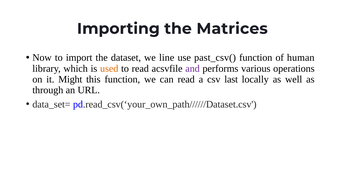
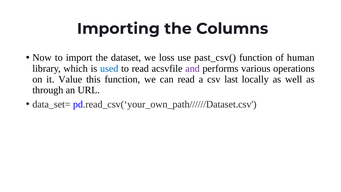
Matrices: Matrices -> Columns
line: line -> loss
used colour: orange -> blue
Might: Might -> Value
